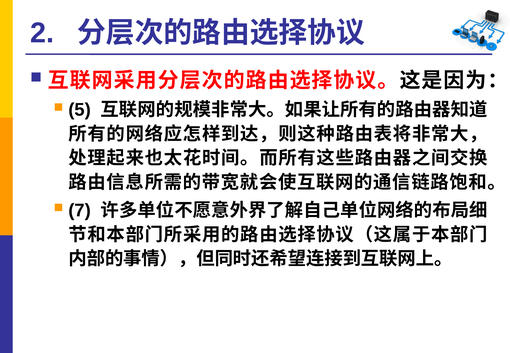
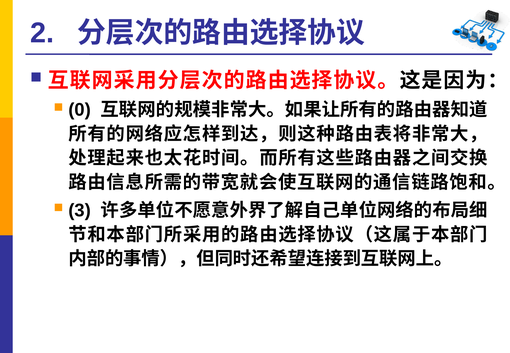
5: 5 -> 0
7: 7 -> 3
